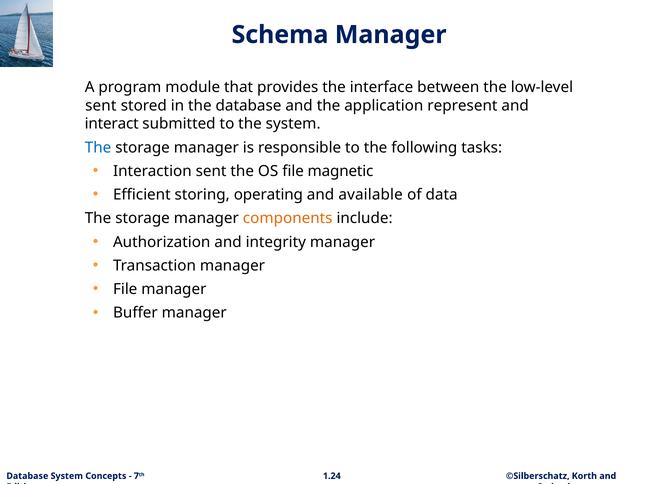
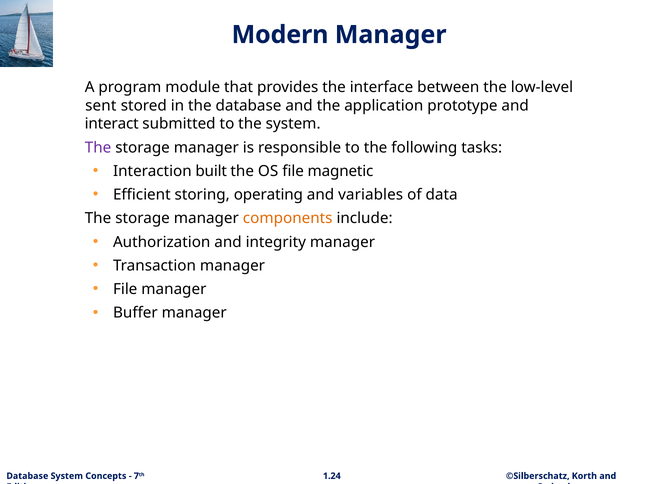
Schema: Schema -> Modern
represent: represent -> prototype
The at (98, 147) colour: blue -> purple
Interaction sent: sent -> built
available: available -> variables
